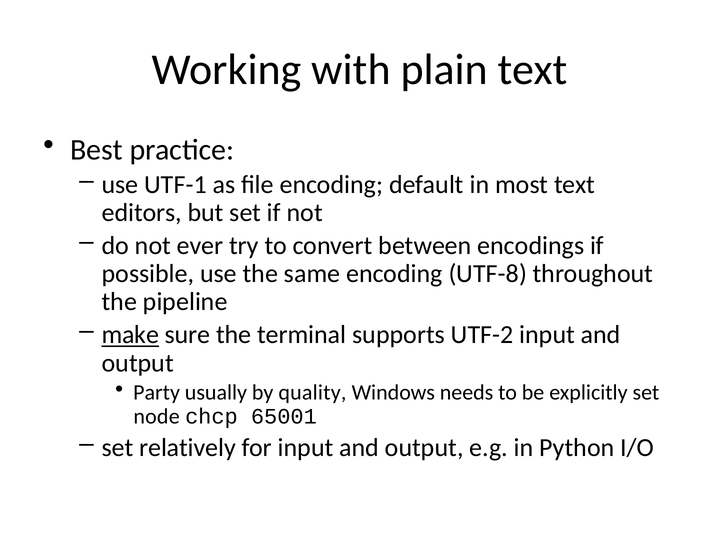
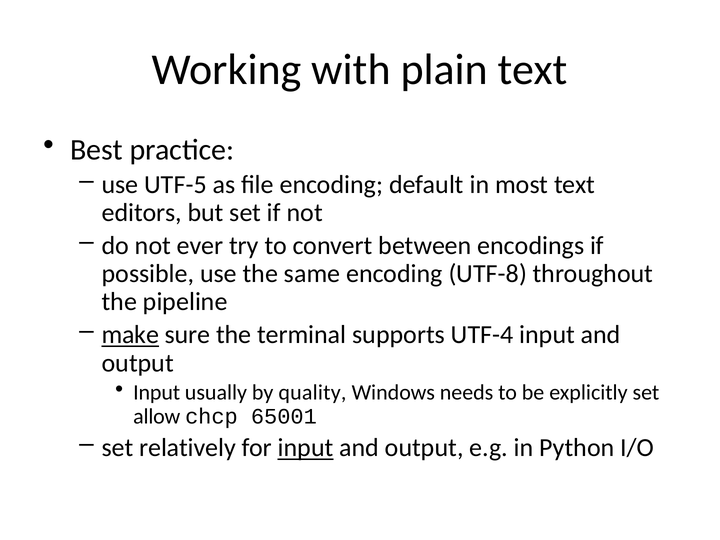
UTF-1: UTF-1 -> UTF-5
UTF-2: UTF-2 -> UTF-4
Party at (157, 393): Party -> Input
node: node -> allow
input at (306, 448) underline: none -> present
